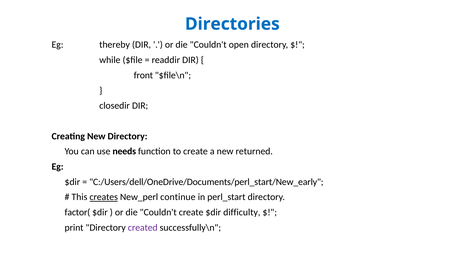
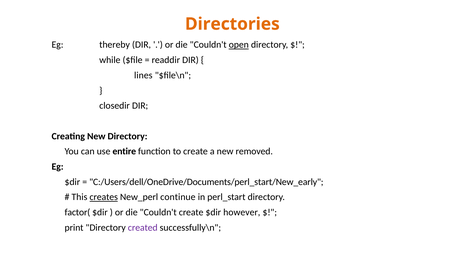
Directories colour: blue -> orange
open underline: none -> present
front: front -> lines
needs: needs -> entire
returned: returned -> removed
difficulty: difficulty -> however
